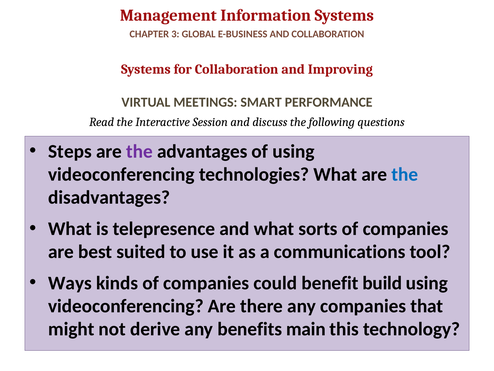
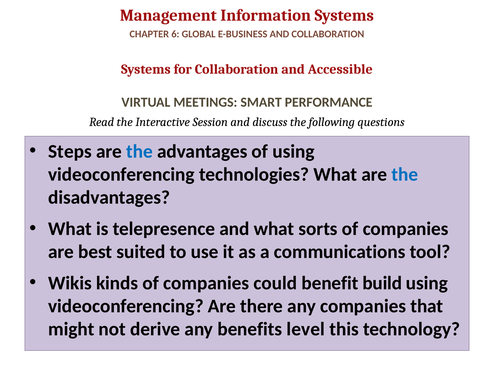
3: 3 -> 6
Improving: Improving -> Accessible
the at (139, 151) colour: purple -> blue
Ways: Ways -> Wikis
main: main -> level
